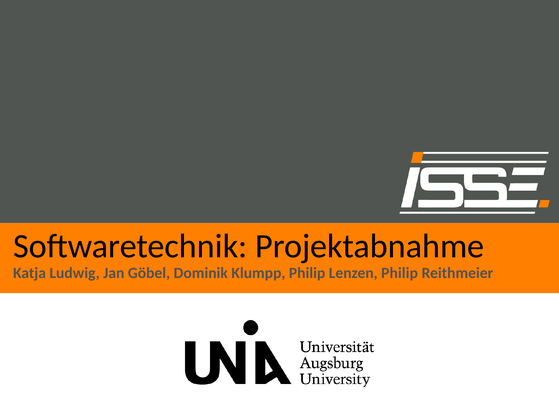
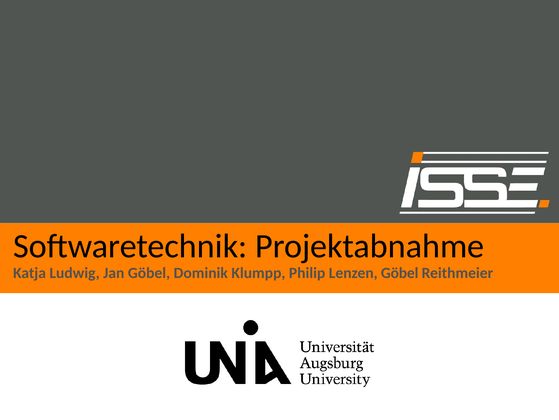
Lenzen Philip: Philip -> Göbel
